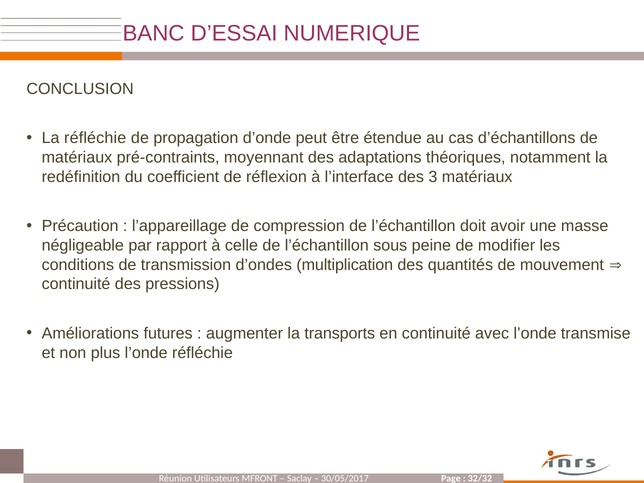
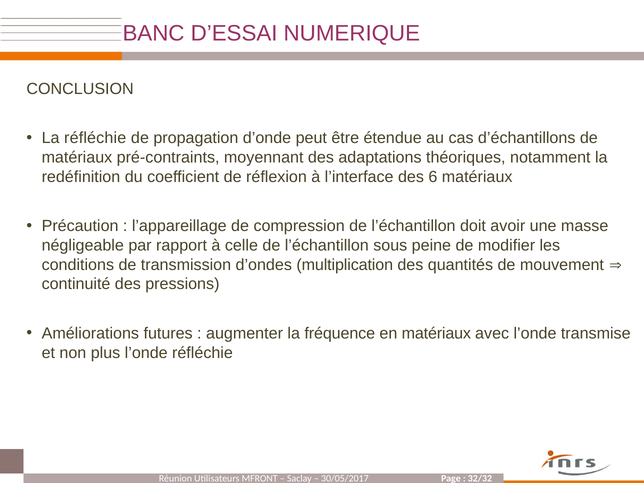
3: 3 -> 6
transports: transports -> fréquence
en continuité: continuité -> matériaux
